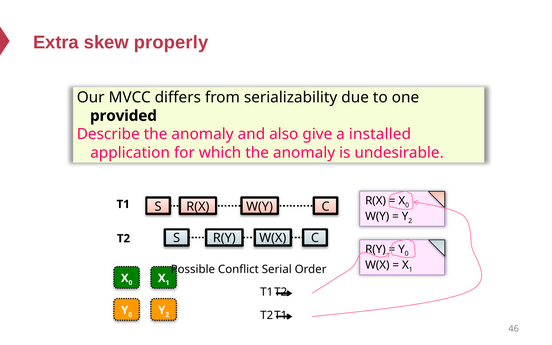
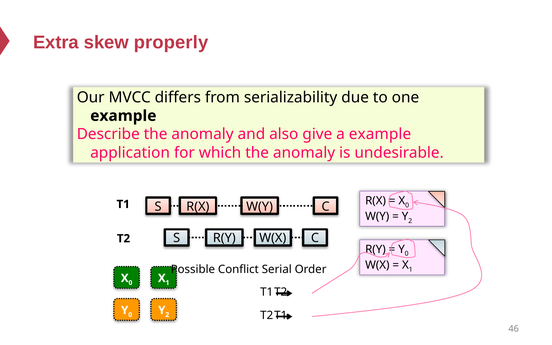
provided at (123, 116): provided -> example
a installed: installed -> example
